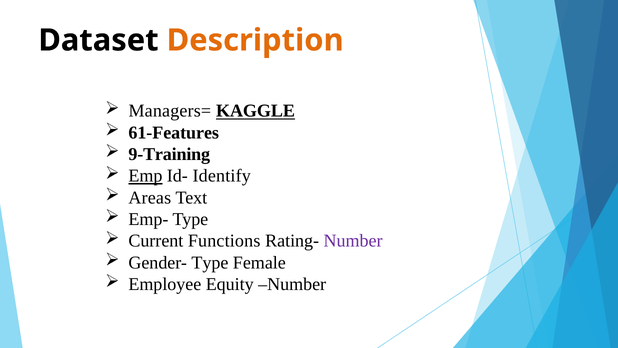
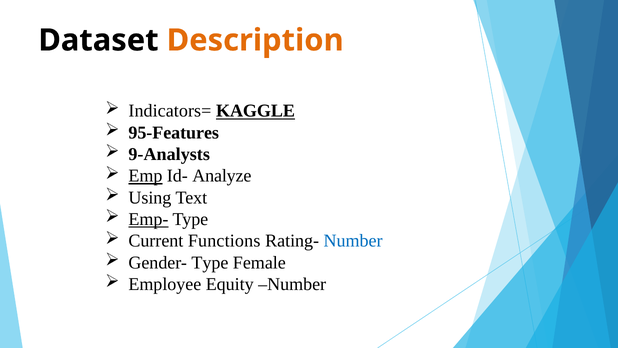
Managers=: Managers= -> Indicators=
61-Features: 61-Features -> 95-Features
9-Training: 9-Training -> 9-Analysts
Identify: Identify -> Analyze
Areas: Areas -> Using
Emp- underline: none -> present
Number at (353, 241) colour: purple -> blue
